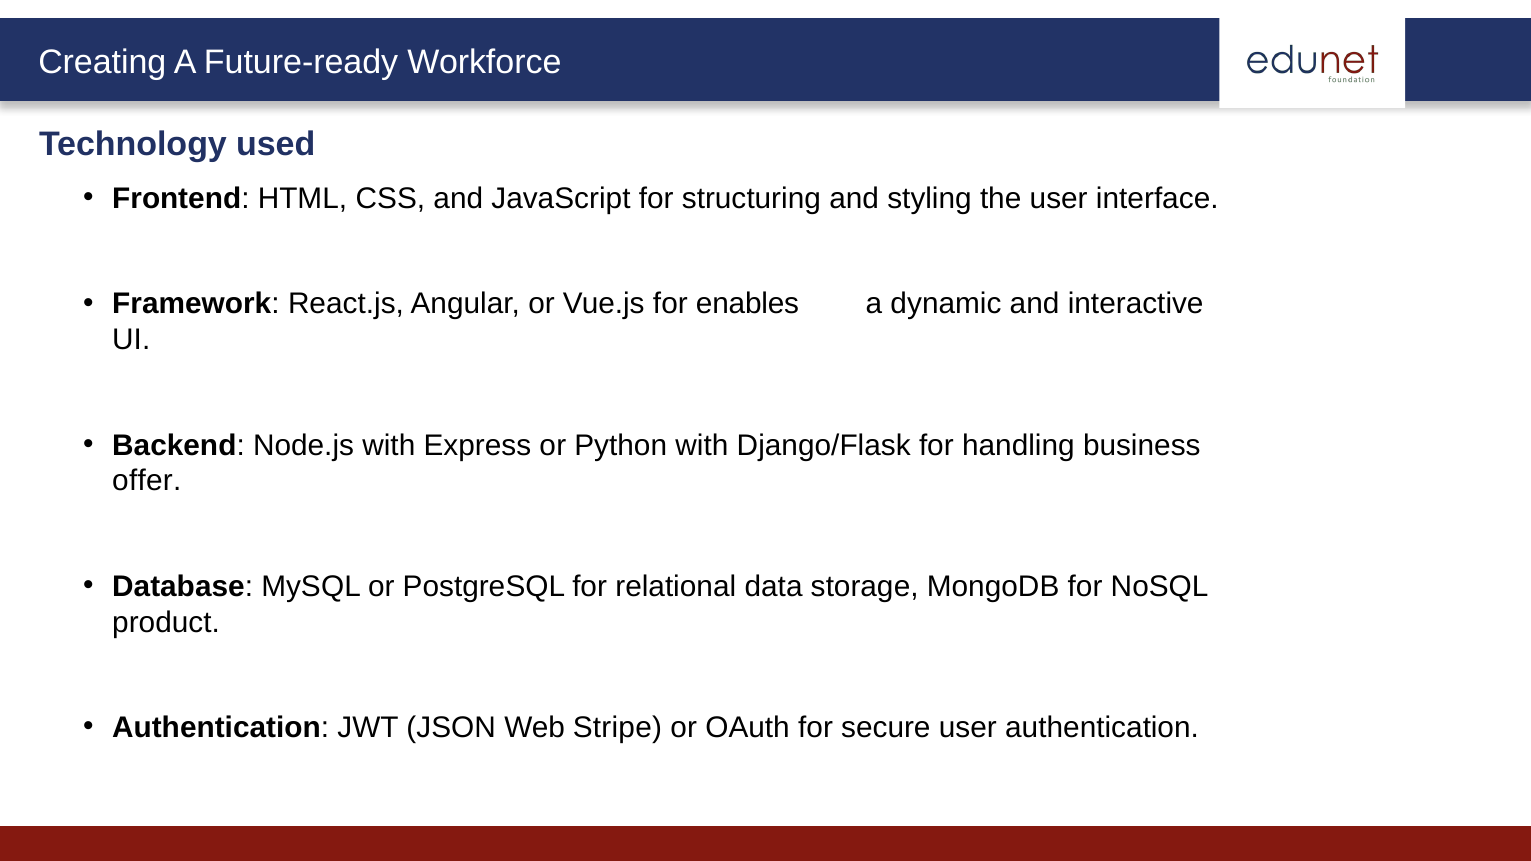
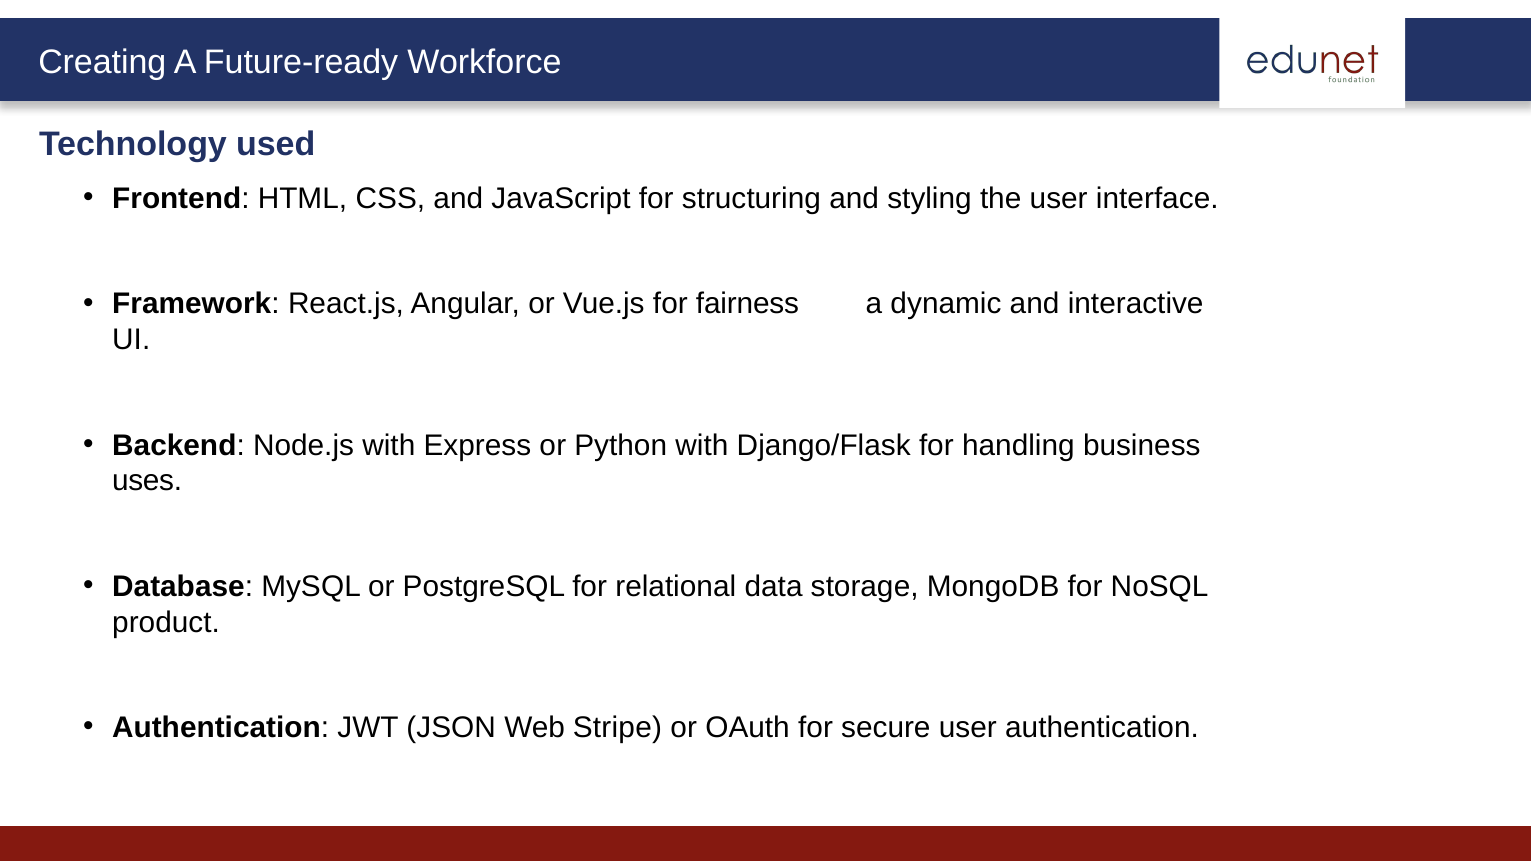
enables: enables -> fairness
offer: offer -> uses
